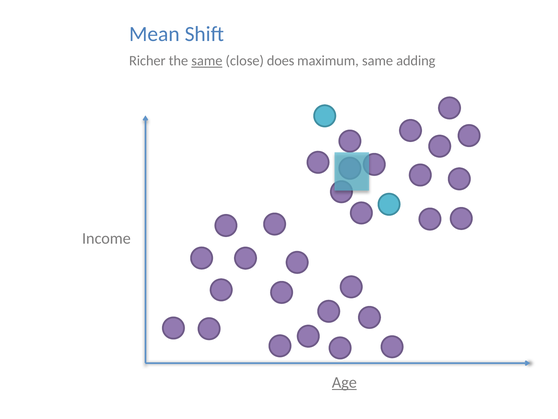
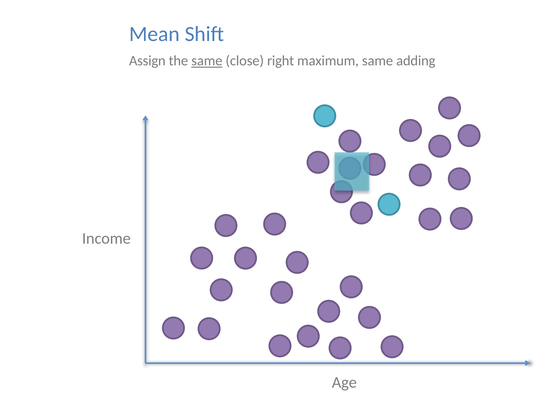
Richer: Richer -> Assign
does: does -> right
Age underline: present -> none
